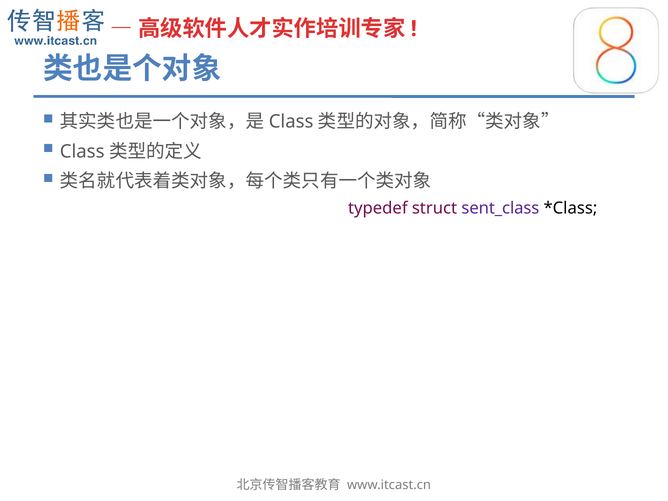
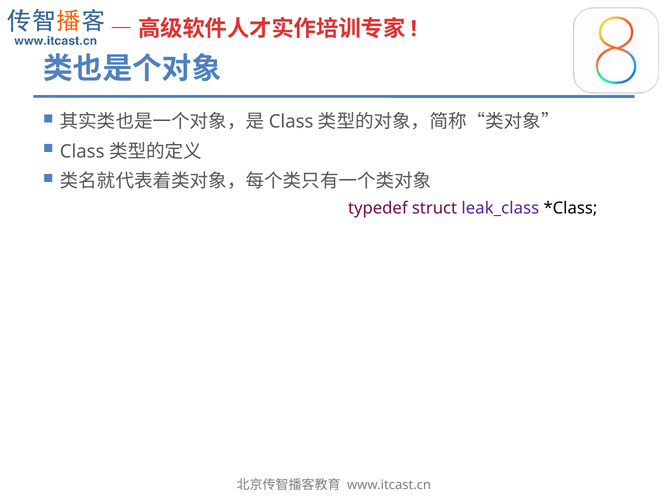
sent_class: sent_class -> leak_class
